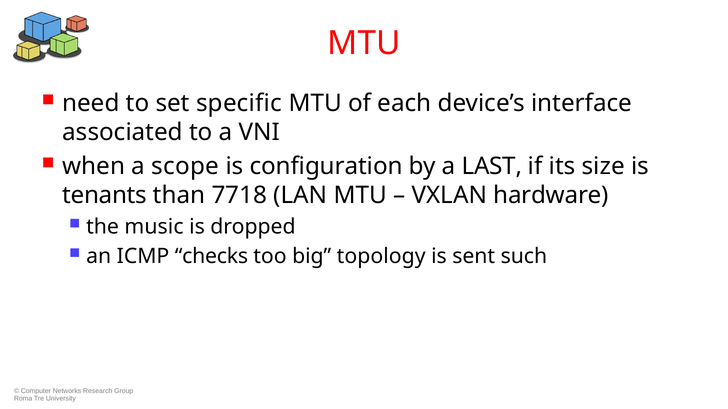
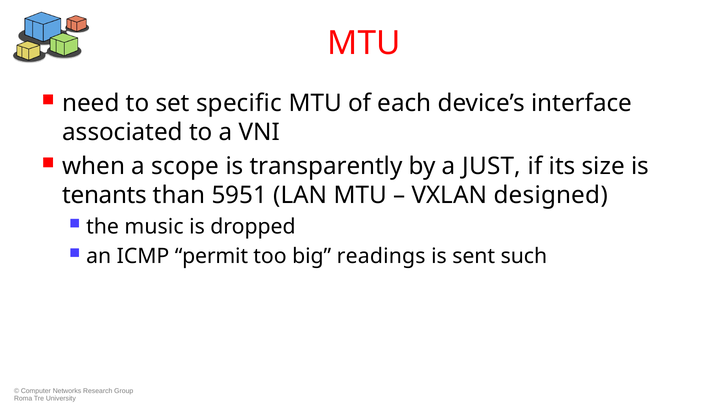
configuration: configuration -> transparently
LAST: LAST -> JUST
7718: 7718 -> 5951
hardware: hardware -> designed
checks: checks -> permit
topology: topology -> readings
